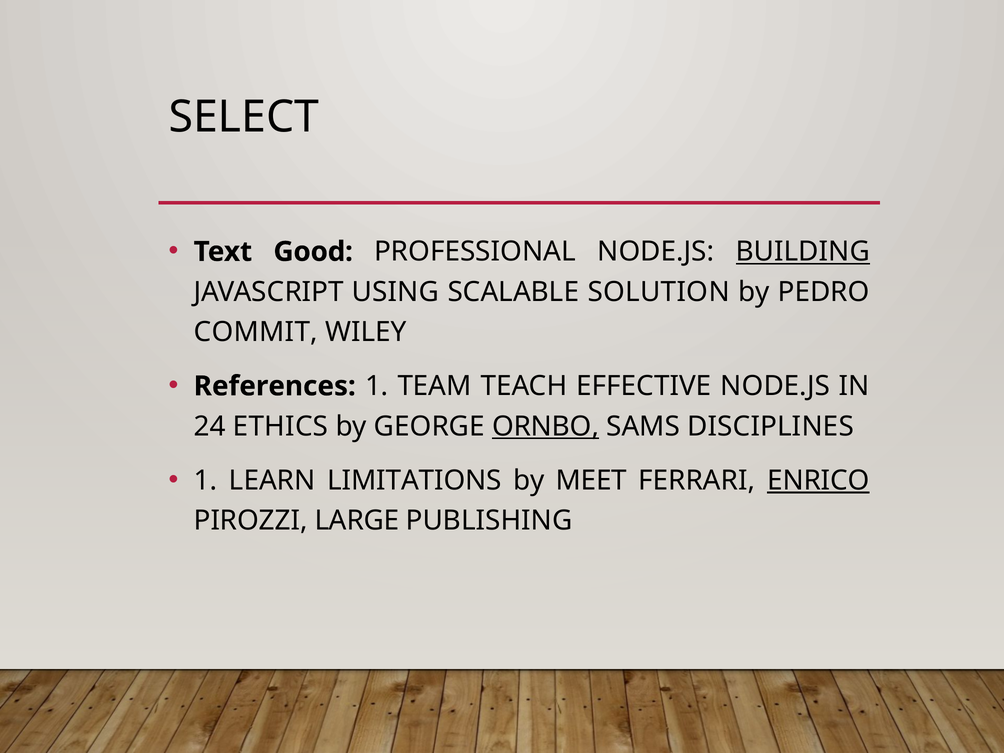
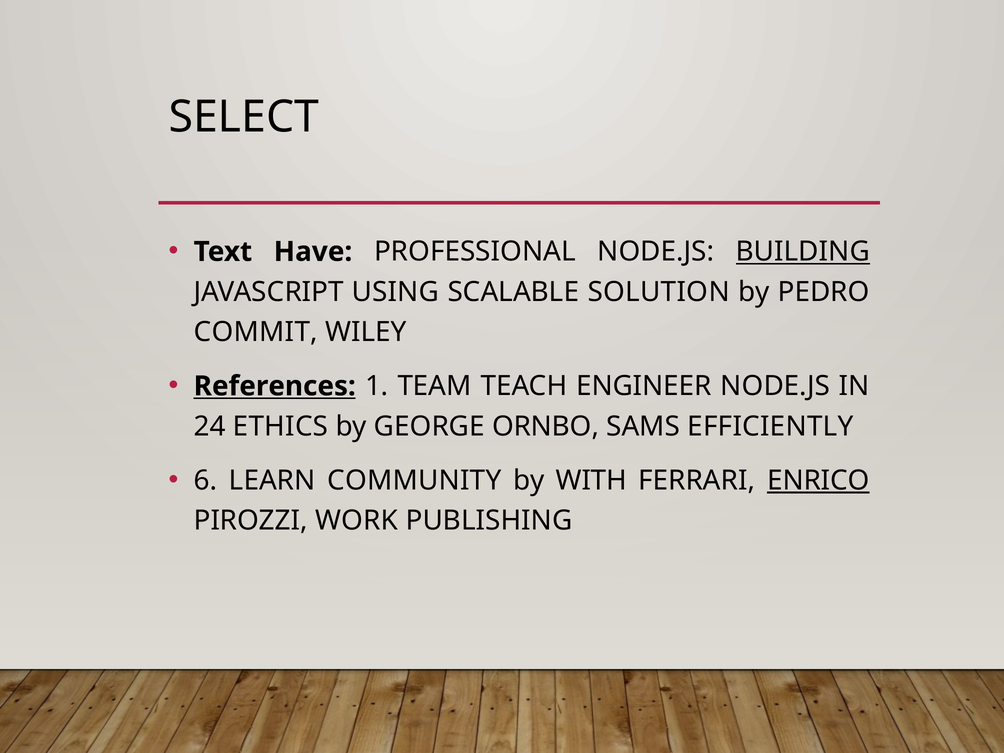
Good: Good -> Have
References underline: none -> present
EFFECTIVE: EFFECTIVE -> ENGINEER
ORNBO underline: present -> none
DISCIPLINES: DISCIPLINES -> EFFICIENTLY
1 at (205, 480): 1 -> 6
LIMITATIONS: LIMITATIONS -> COMMUNITY
MEET: MEET -> WITH
LARGE: LARGE -> WORK
